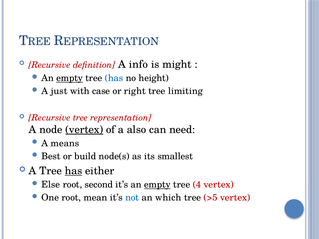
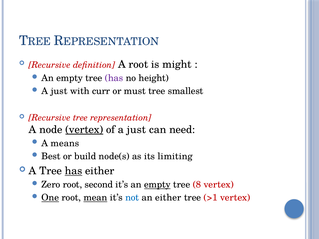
A info: info -> root
empty at (70, 78) underline: present -> none
has at (114, 78) colour: blue -> purple
case: case -> curr
right: right -> must
limiting: limiting -> smallest
of a also: also -> just
smallest: smallest -> limiting
Else: Else -> Zero
4: 4 -> 8
One underline: none -> present
mean underline: none -> present
an which: which -> either
>5: >5 -> >1
